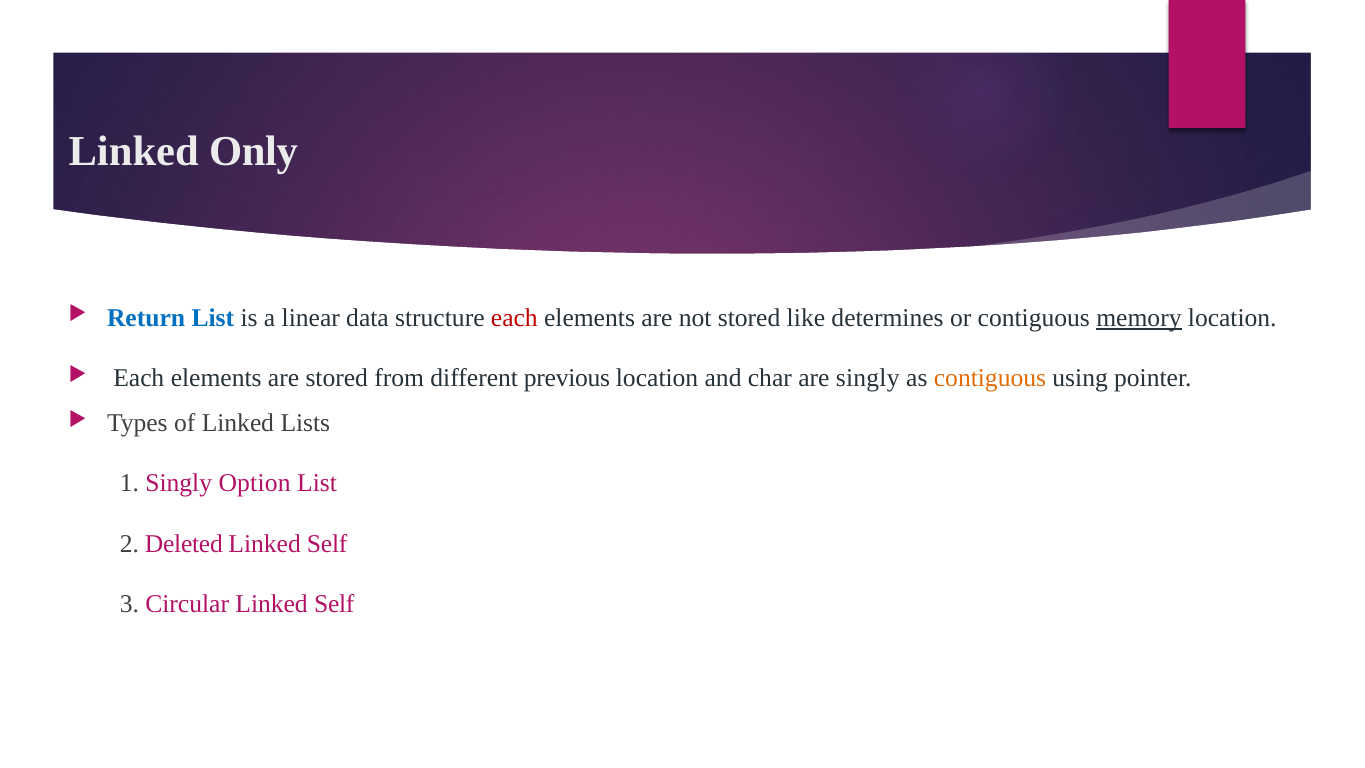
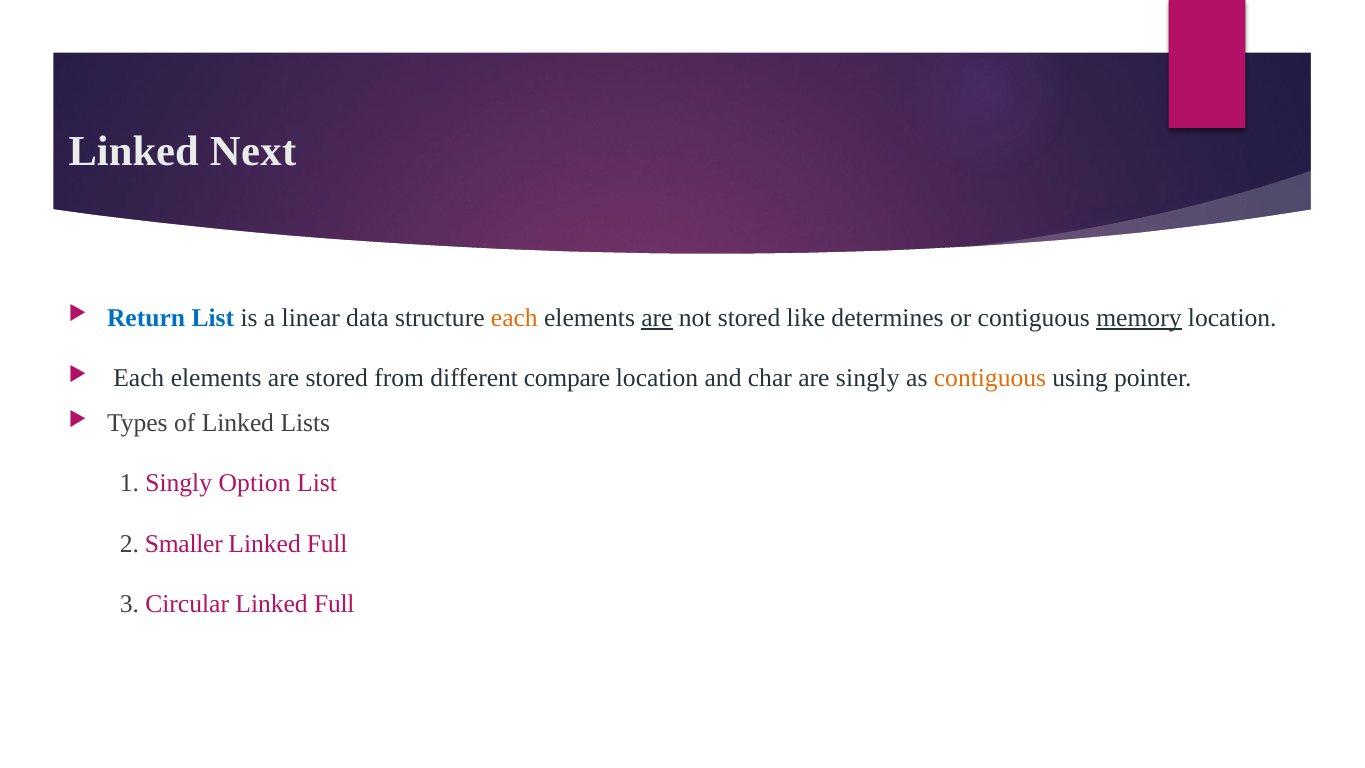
Only: Only -> Next
each at (514, 318) colour: red -> orange
are at (657, 318) underline: none -> present
previous: previous -> compare
Deleted: Deleted -> Smaller
Self at (327, 544): Self -> Full
Circular Linked Self: Self -> Full
